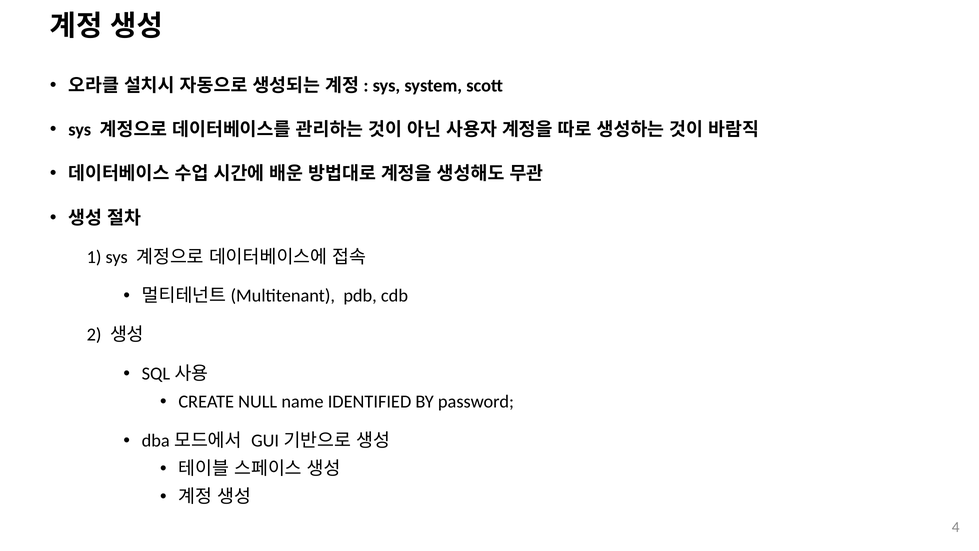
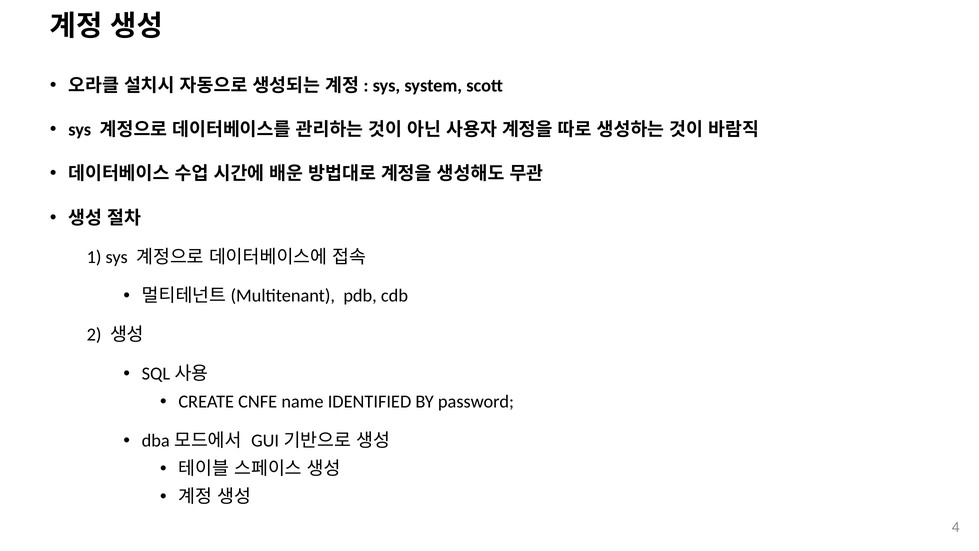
NULL: NULL -> CNFE
